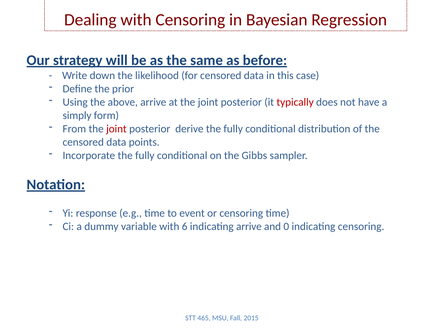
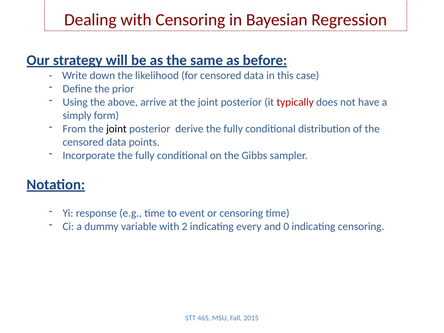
joint at (116, 129) colour: red -> black
6: 6 -> 2
indicating arrive: arrive -> every
